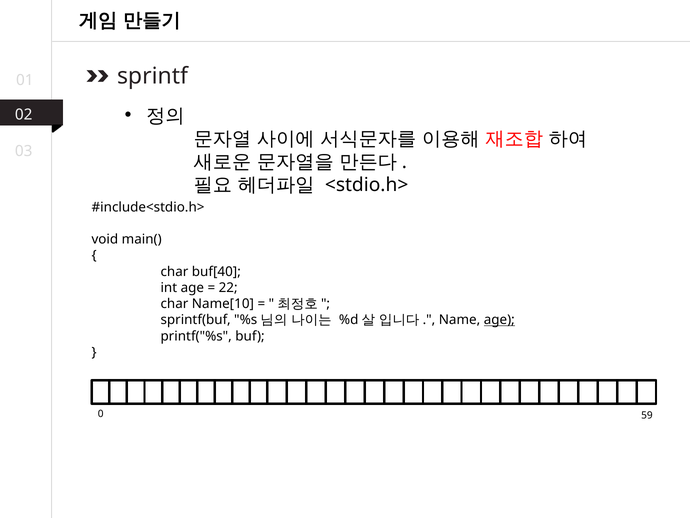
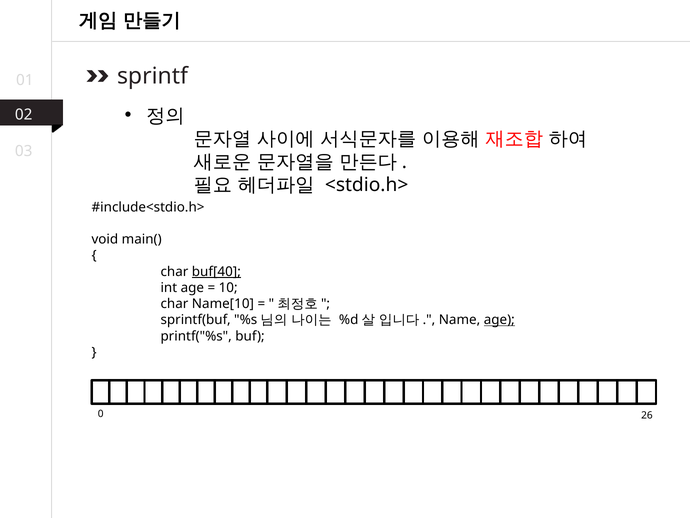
buf[40 underline: none -> present
22: 22 -> 10
59: 59 -> 26
